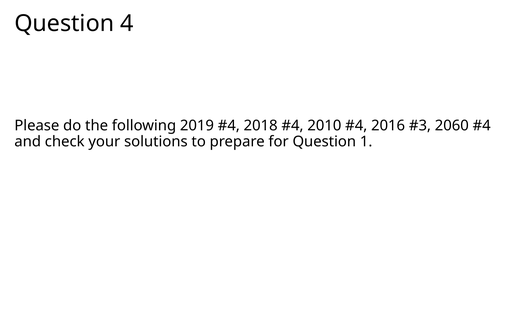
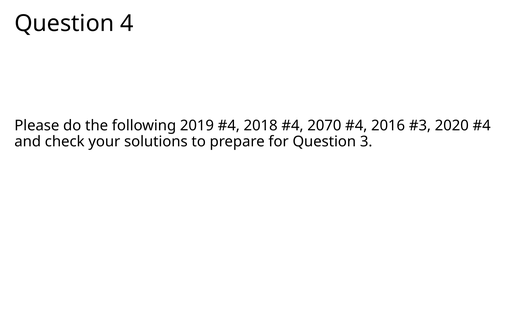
2010: 2010 -> 2070
2060: 2060 -> 2020
1: 1 -> 3
